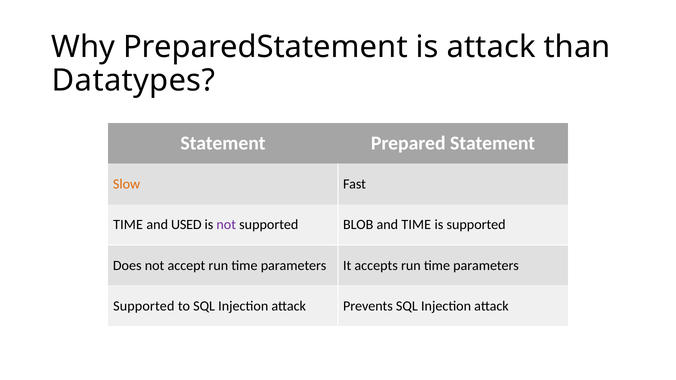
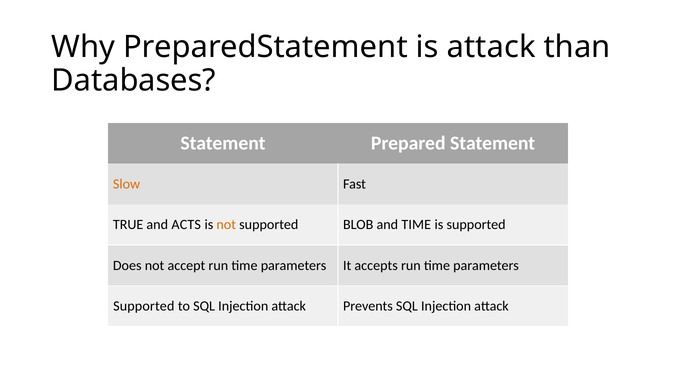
Datatypes: Datatypes -> Databases
TIME at (128, 225): TIME -> TRUE
USED: USED -> ACTS
not at (226, 225) colour: purple -> orange
